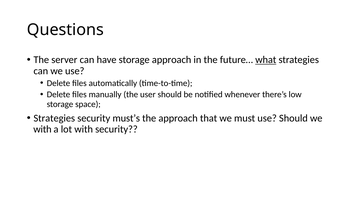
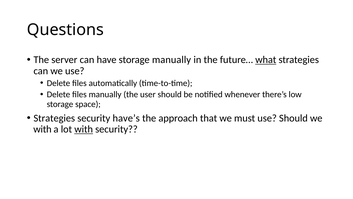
storage approach: approach -> manually
must’s: must’s -> have’s
with at (84, 129) underline: none -> present
